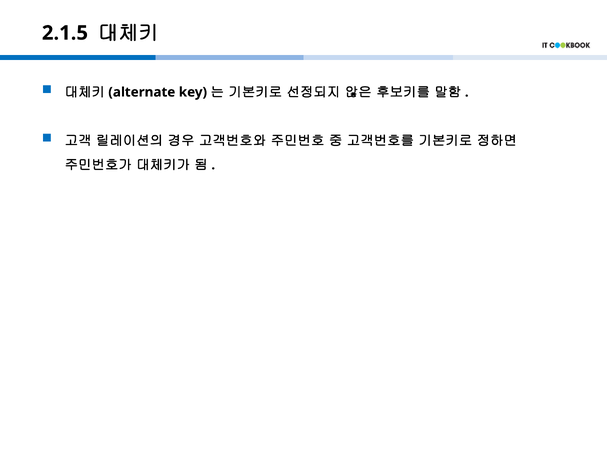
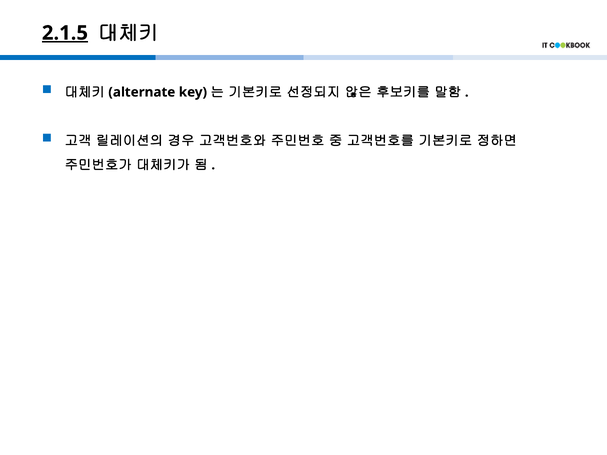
2.1.5 underline: none -> present
